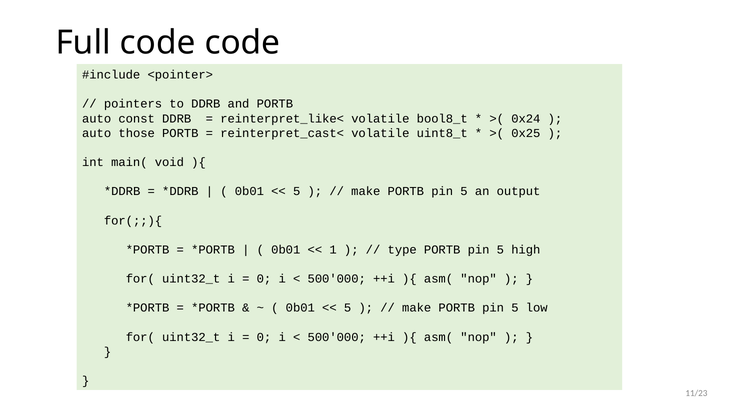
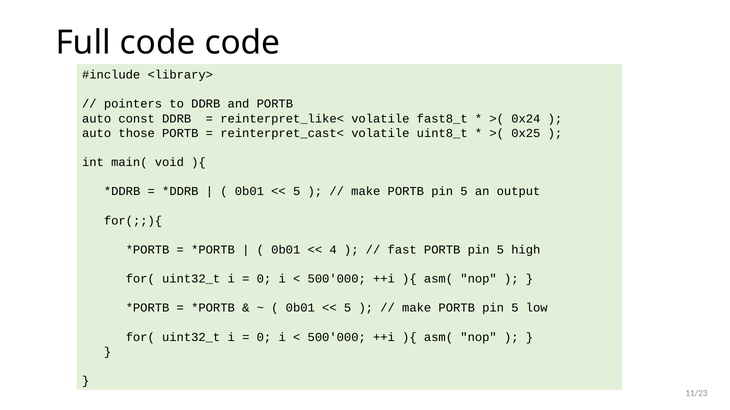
<pointer>: <pointer> -> <library>
bool8_t: bool8_t -> fast8_t
1: 1 -> 4
type: type -> fast
